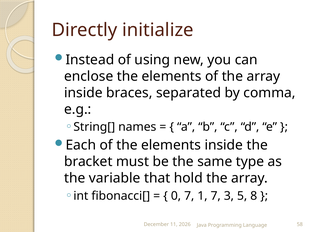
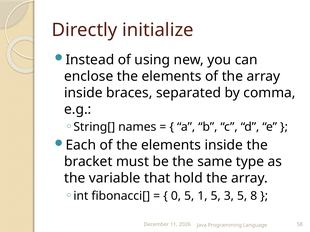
0 7: 7 -> 5
1 7: 7 -> 5
